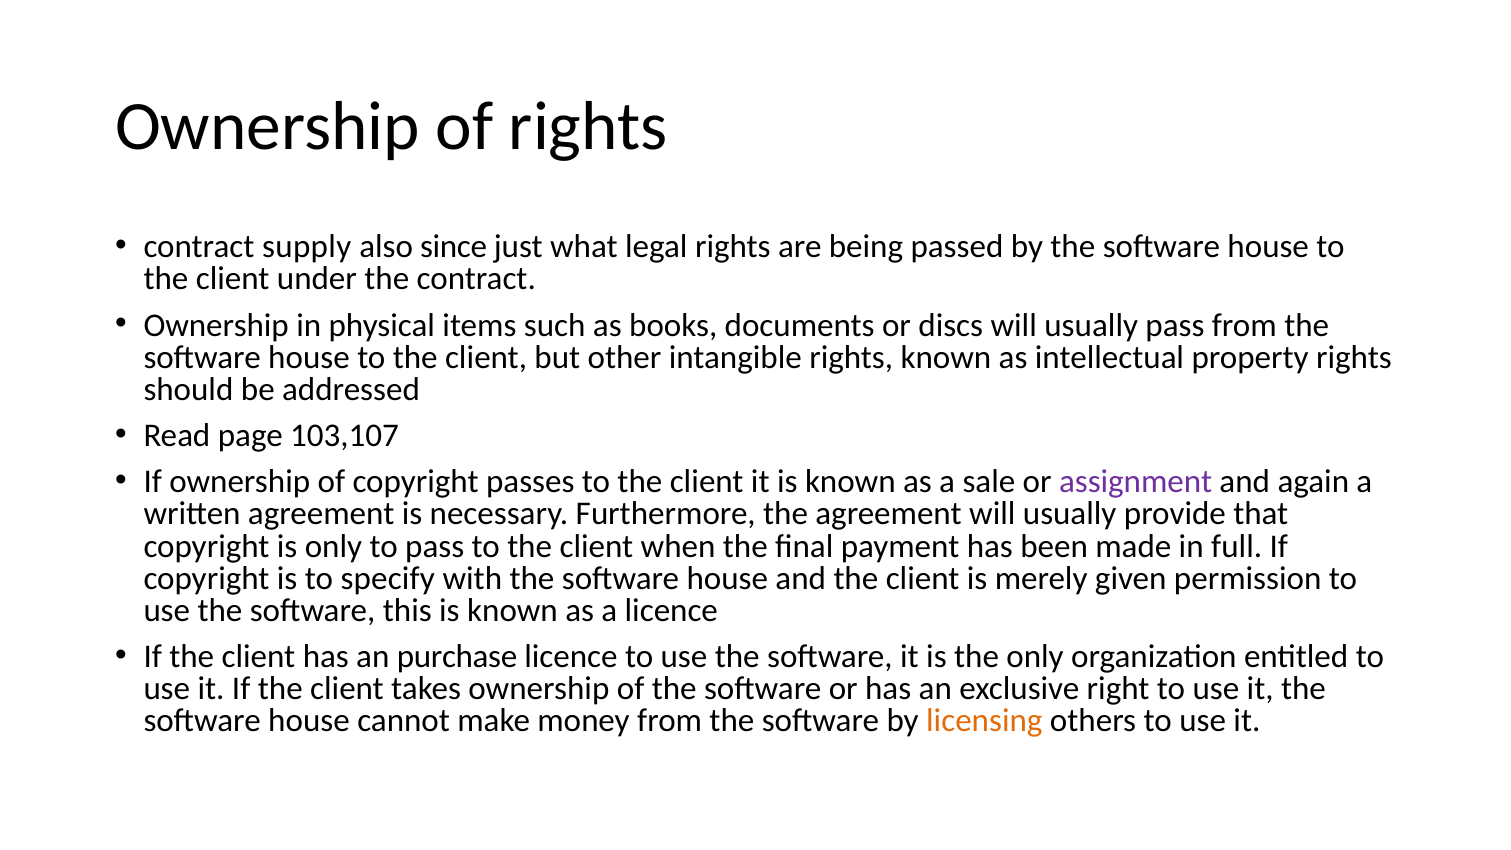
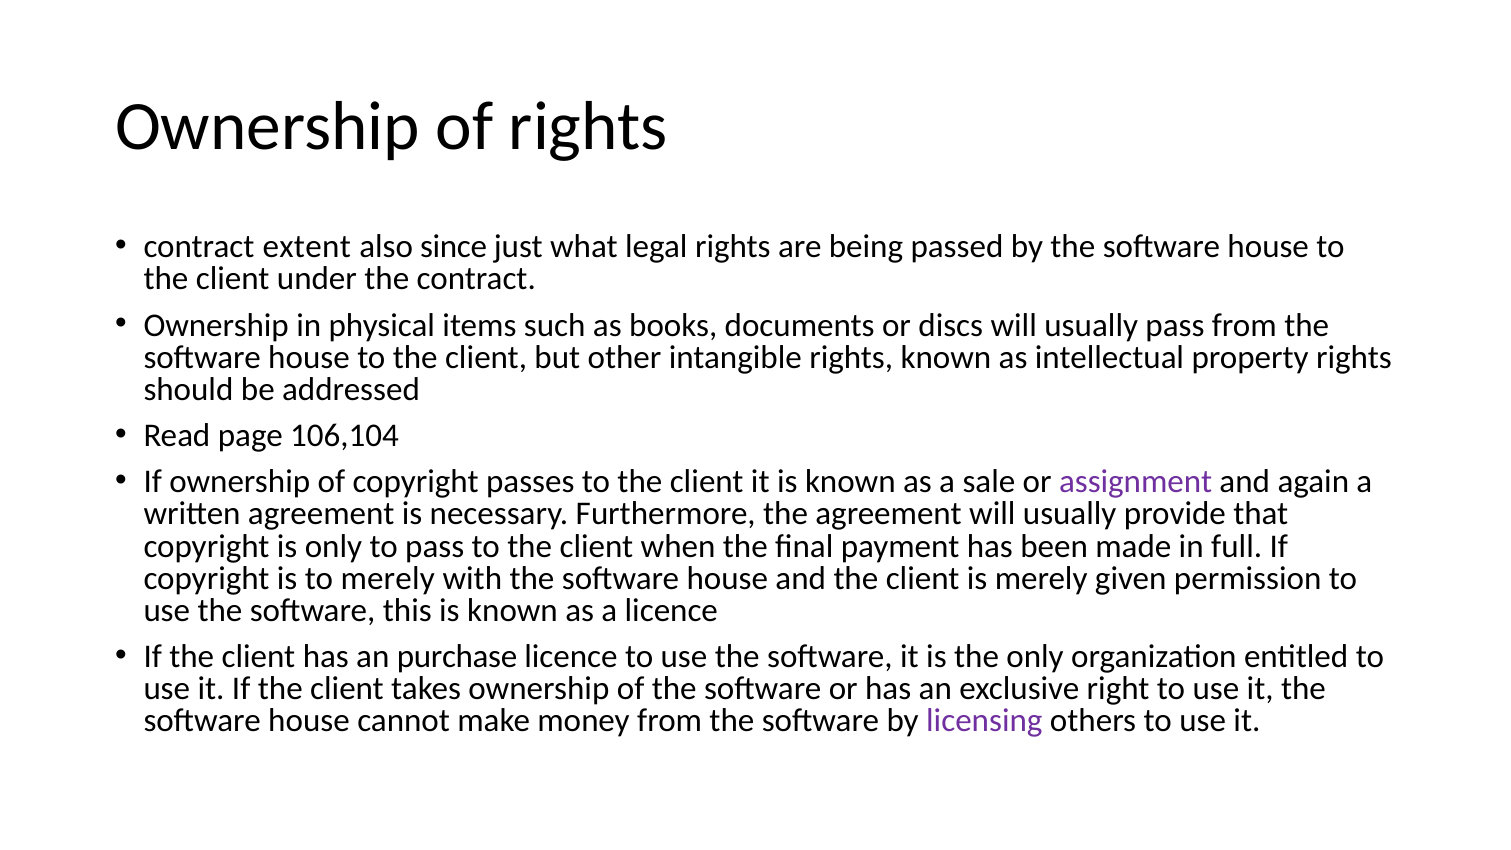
supply: supply -> extent
103,107: 103,107 -> 106,104
to specify: specify -> merely
licensing colour: orange -> purple
